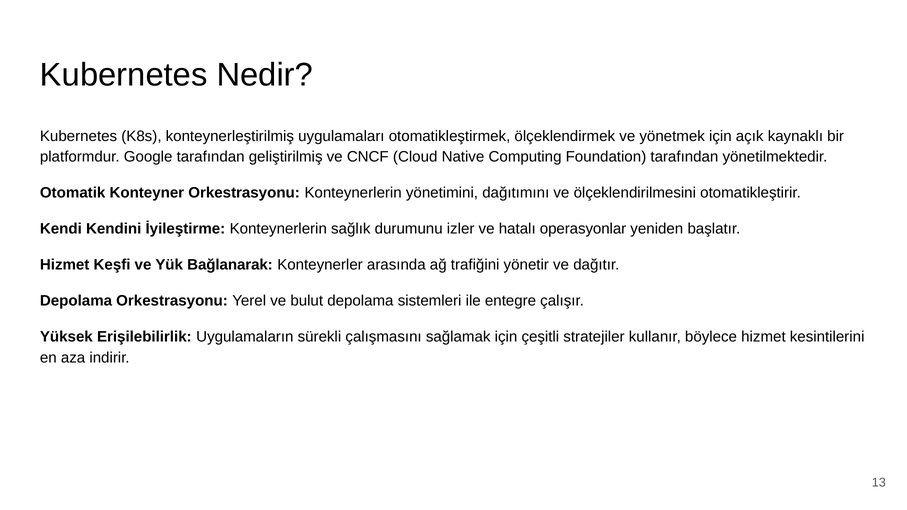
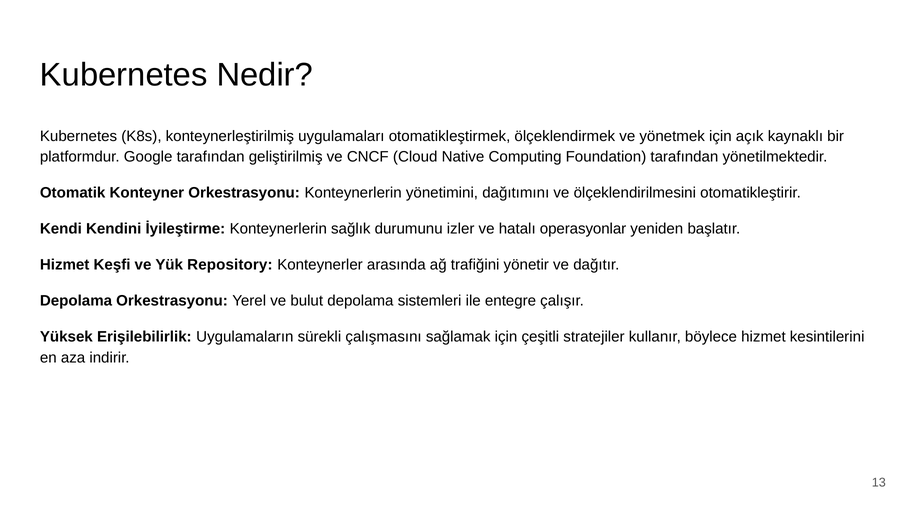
Bağlanarak: Bağlanarak -> Repository
